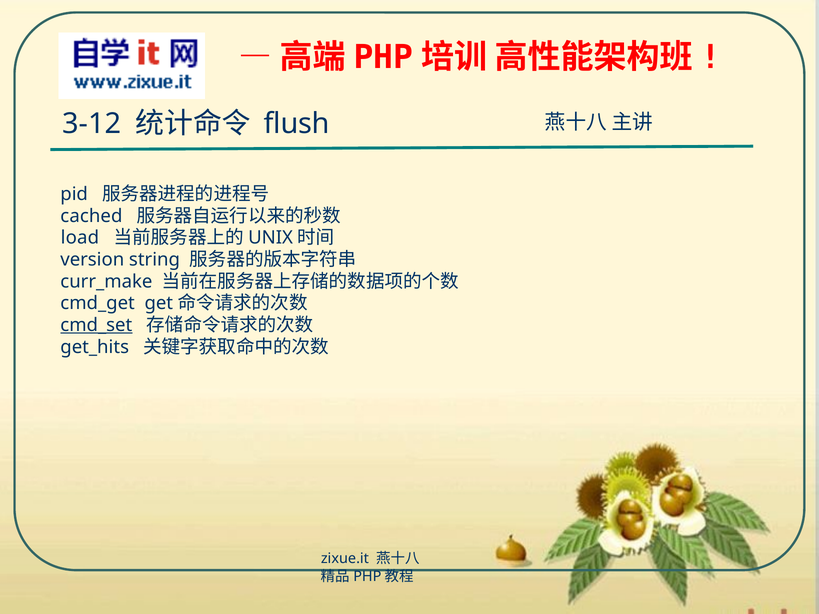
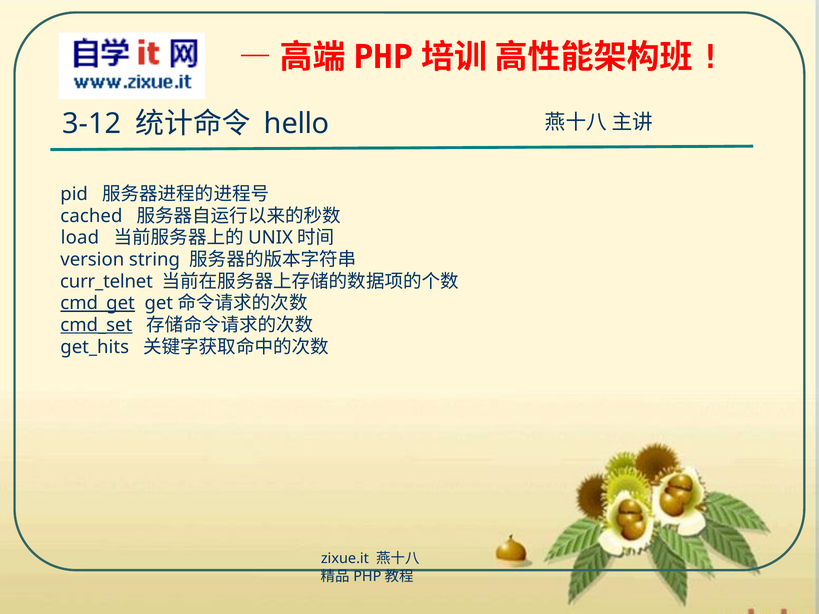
flush: flush -> hello
curr_make: curr_make -> curr_telnet
cmd_get underline: none -> present
